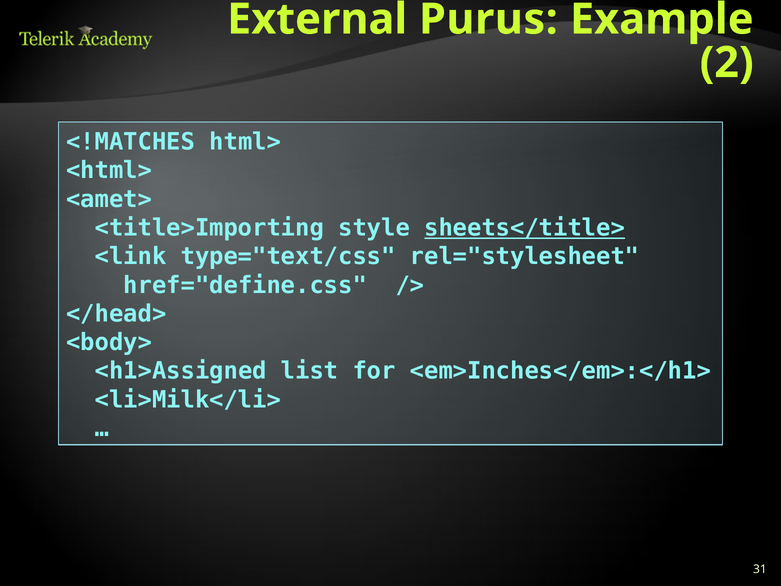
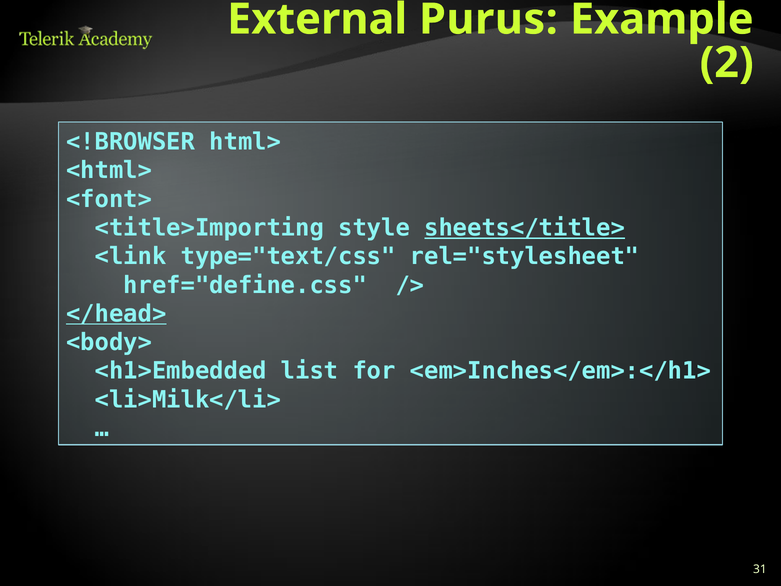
<!MATCHES: <!MATCHES -> <!BROWSER
<amet>: <amet> -> <font>
</head> underline: none -> present
<h1>Assigned: <h1>Assigned -> <h1>Embedded
